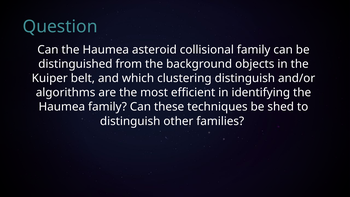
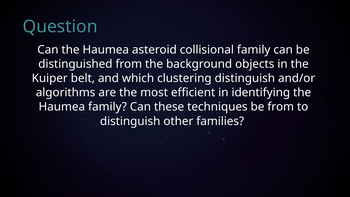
be shed: shed -> from
